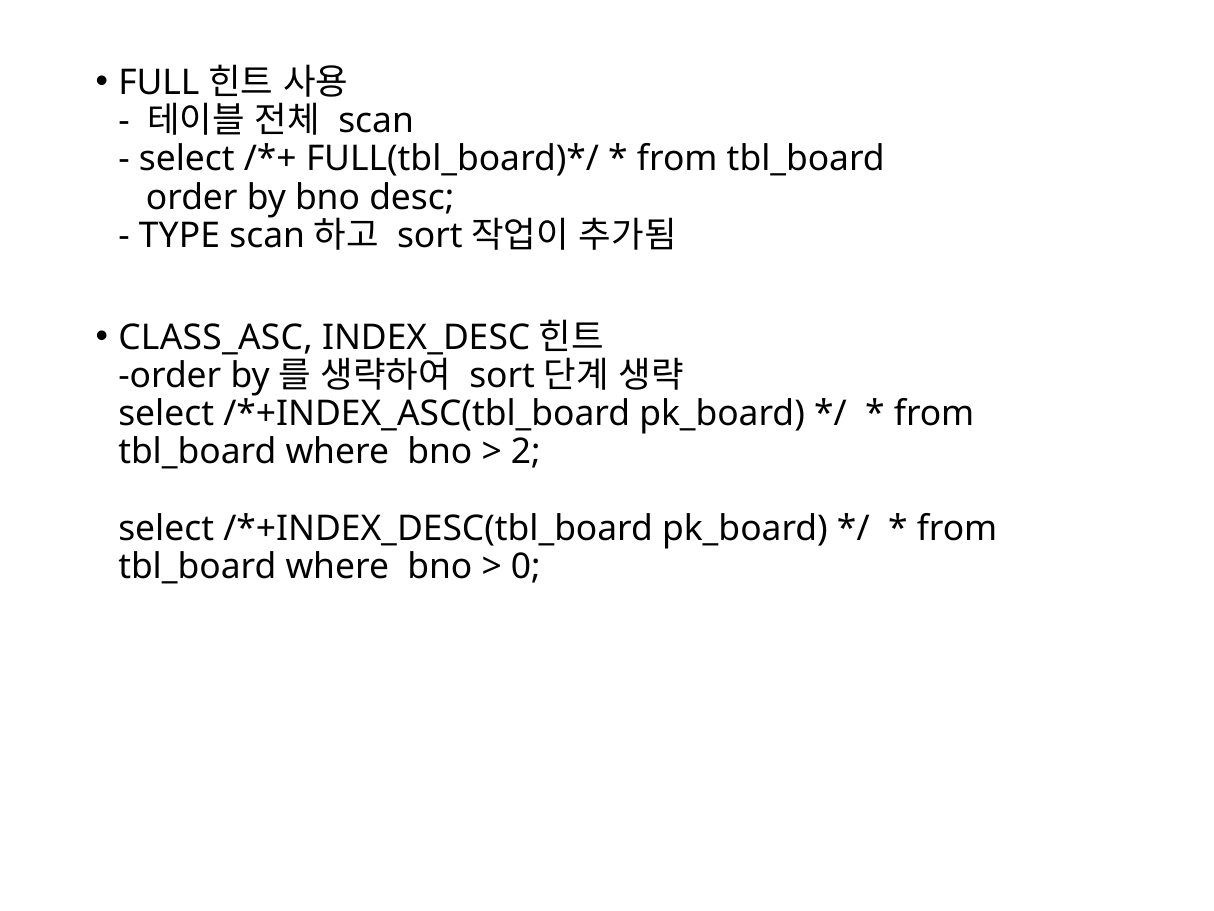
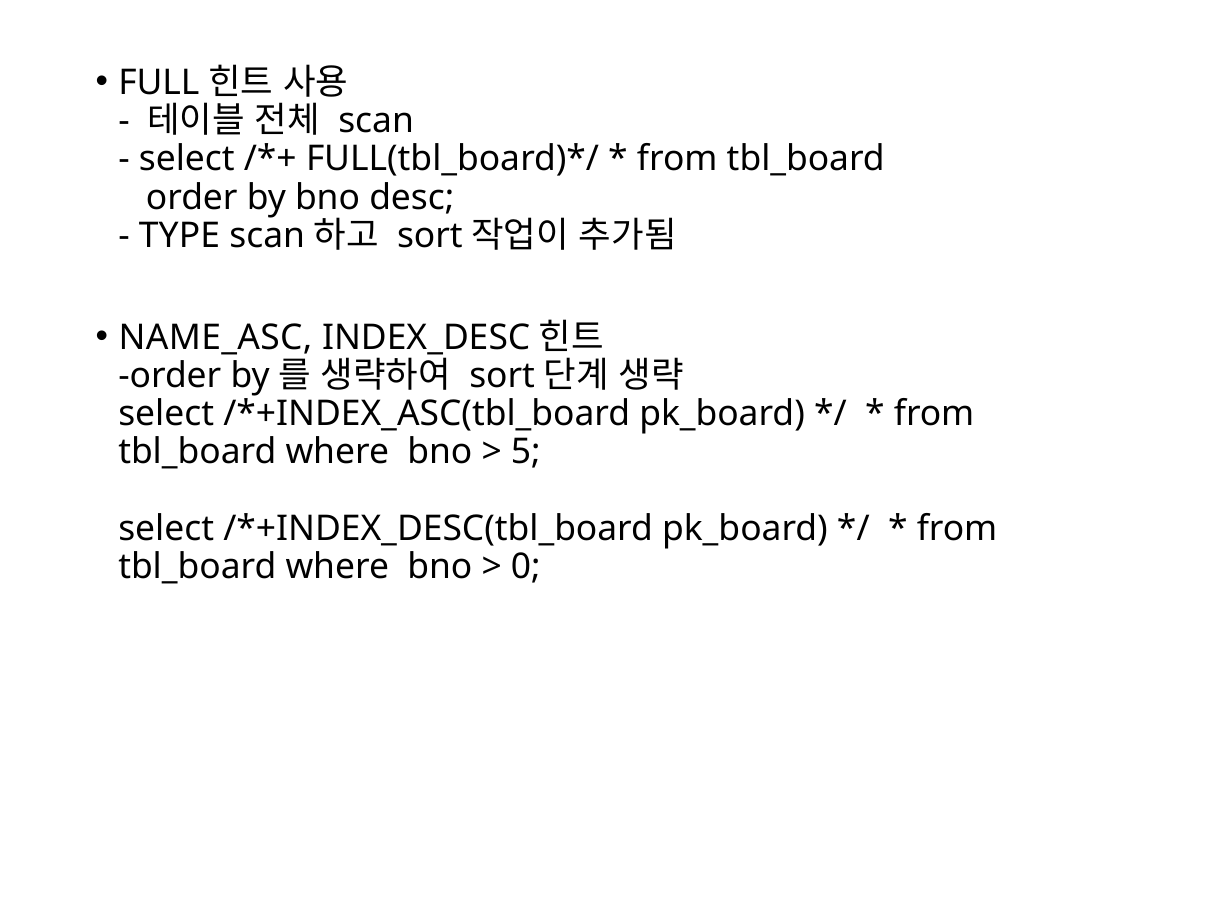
CLASS_ASC: CLASS_ASC -> NAME_ASC
2: 2 -> 5
